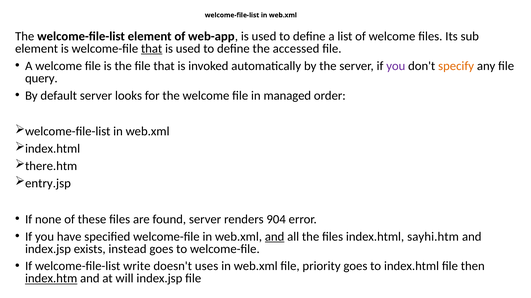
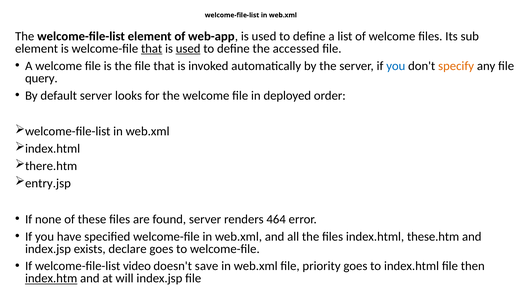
used at (188, 49) underline: none -> present
you at (396, 66) colour: purple -> blue
managed: managed -> deployed
904: 904 -> 464
and at (275, 237) underline: present -> none
sayhi.htm: sayhi.htm -> these.htm
instead: instead -> declare
write: write -> video
uses: uses -> save
